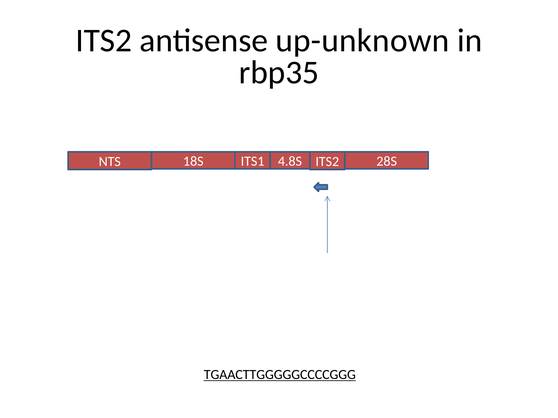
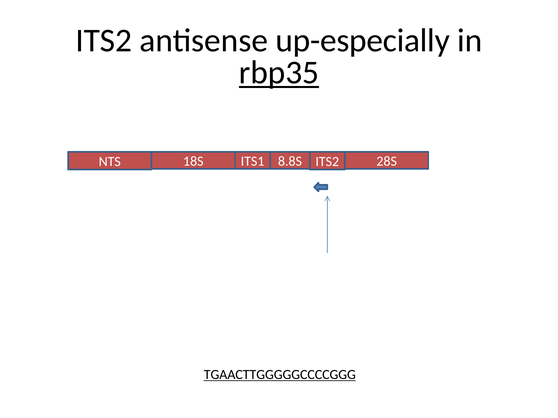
up-unknown: up-unknown -> up-especially
rbp35 underline: none -> present
4.8S: 4.8S -> 8.8S
